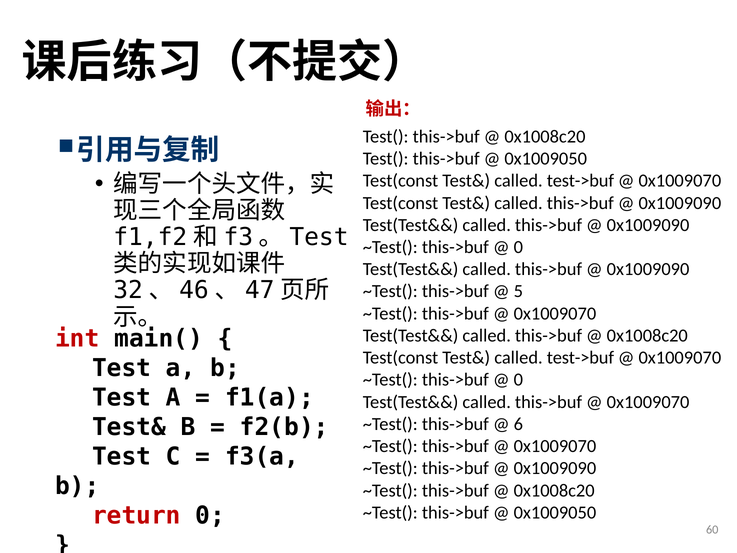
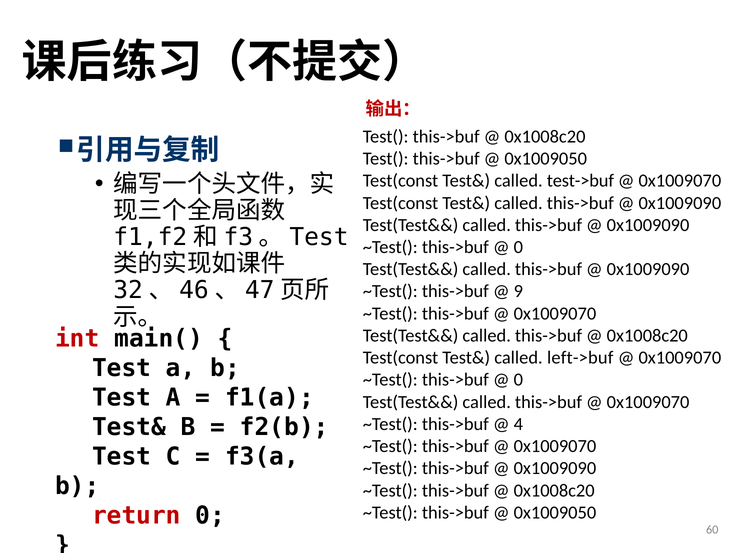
5: 5 -> 9
test->buf at (580, 358): test->buf -> left->buf
6: 6 -> 4
